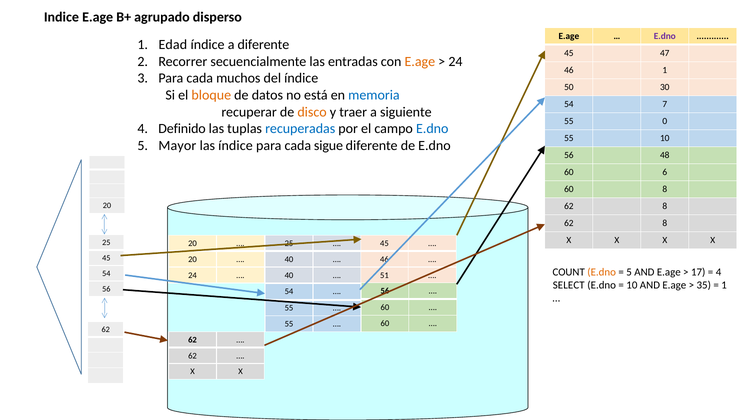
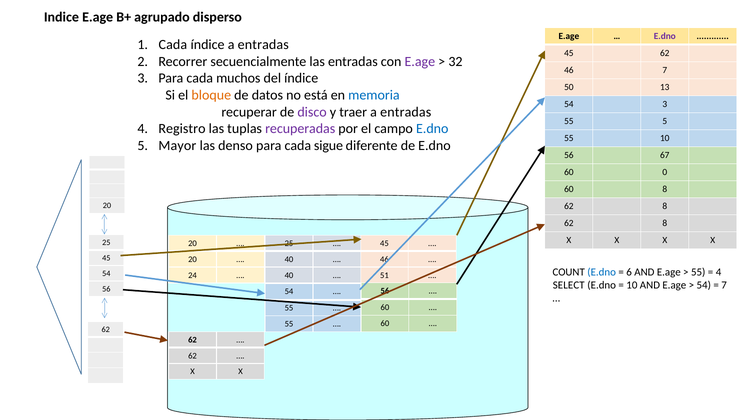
Edad at (173, 45): Edad -> Cada
índice a diferente: diferente -> entradas
45 47: 47 -> 62
E.age at (420, 62) colour: orange -> purple
24 at (455, 62): 24 -> 32
46 1: 1 -> 7
30: 30 -> 13
54 7: 7 -> 3
disco colour: orange -> purple
traer a siguiente: siguiente -> entradas
55 0: 0 -> 5
Definido: Definido -> Registro
recuperadas colour: blue -> purple
las índice: índice -> denso
48: 48 -> 67
6: 6 -> 0
E.dno at (602, 272) colour: orange -> blue
5 at (629, 272): 5 -> 6
17 at (698, 272): 17 -> 55
35 at (704, 285): 35 -> 54
1 at (724, 285): 1 -> 7
